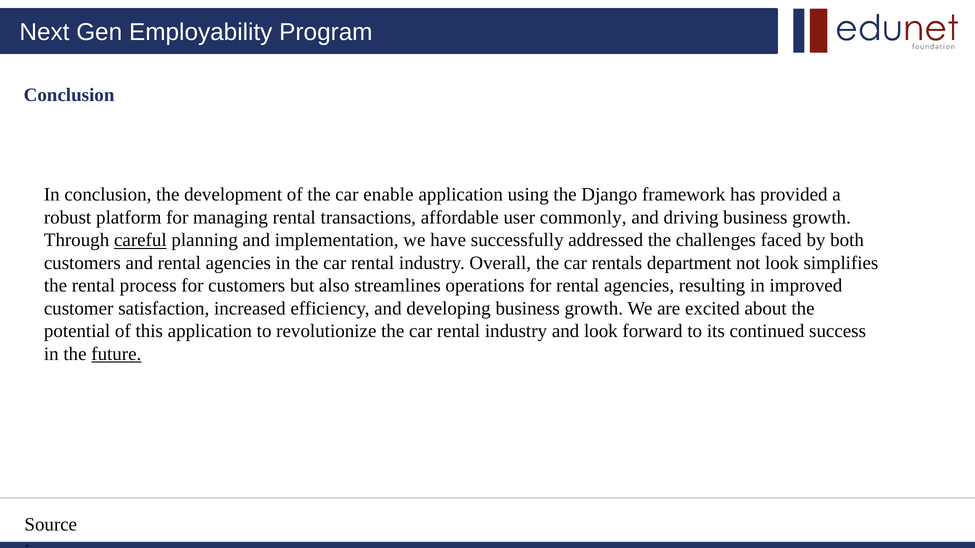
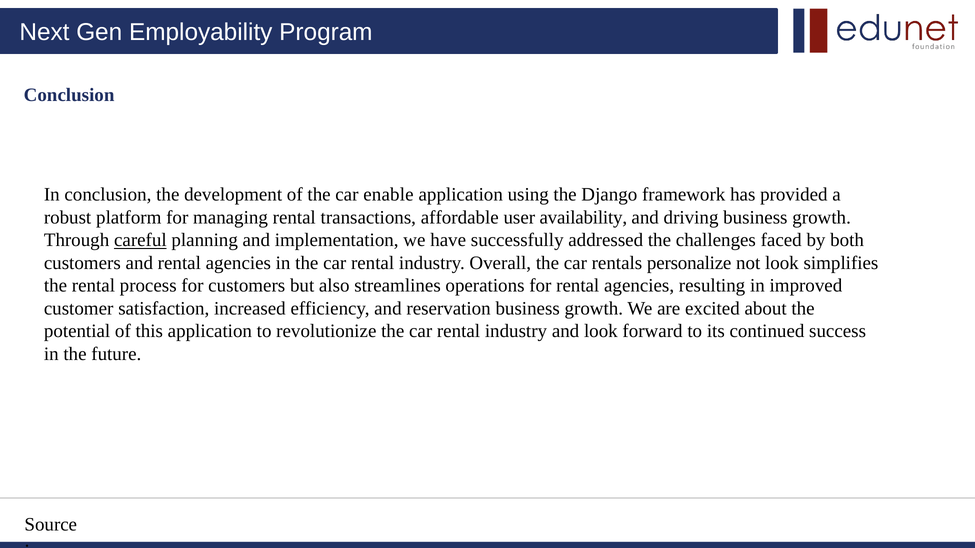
commonly: commonly -> availability
department: department -> personalize
developing: developing -> reservation
future underline: present -> none
